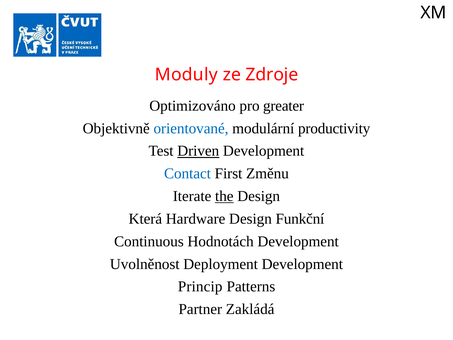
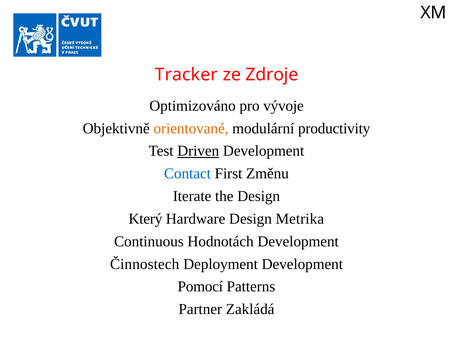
Moduly: Moduly -> Tracker
greater: greater -> vývoje
orientované colour: blue -> orange
the underline: present -> none
Která: Která -> Který
Funkční: Funkční -> Metrika
Uvolněnost: Uvolněnost -> Činnostech
Princip: Princip -> Pomocí
